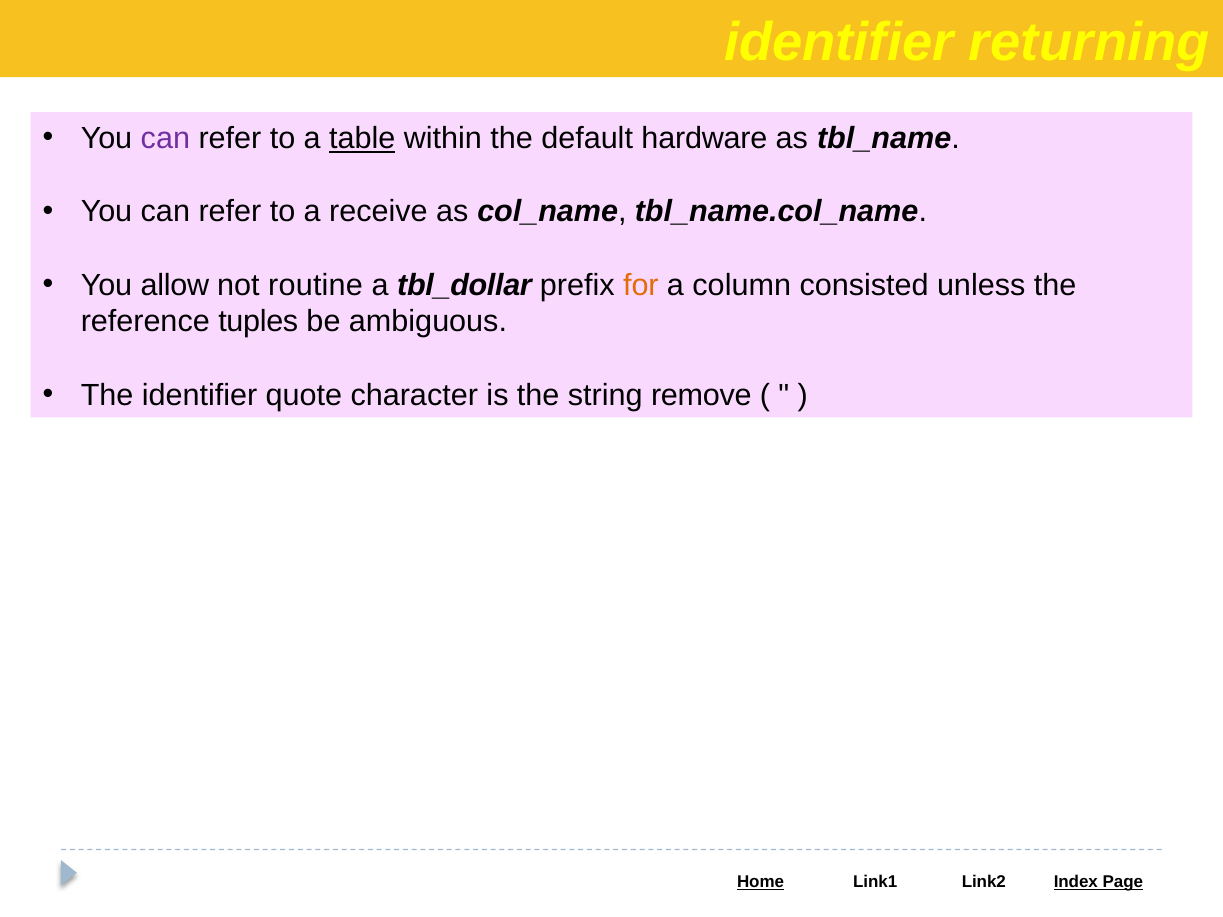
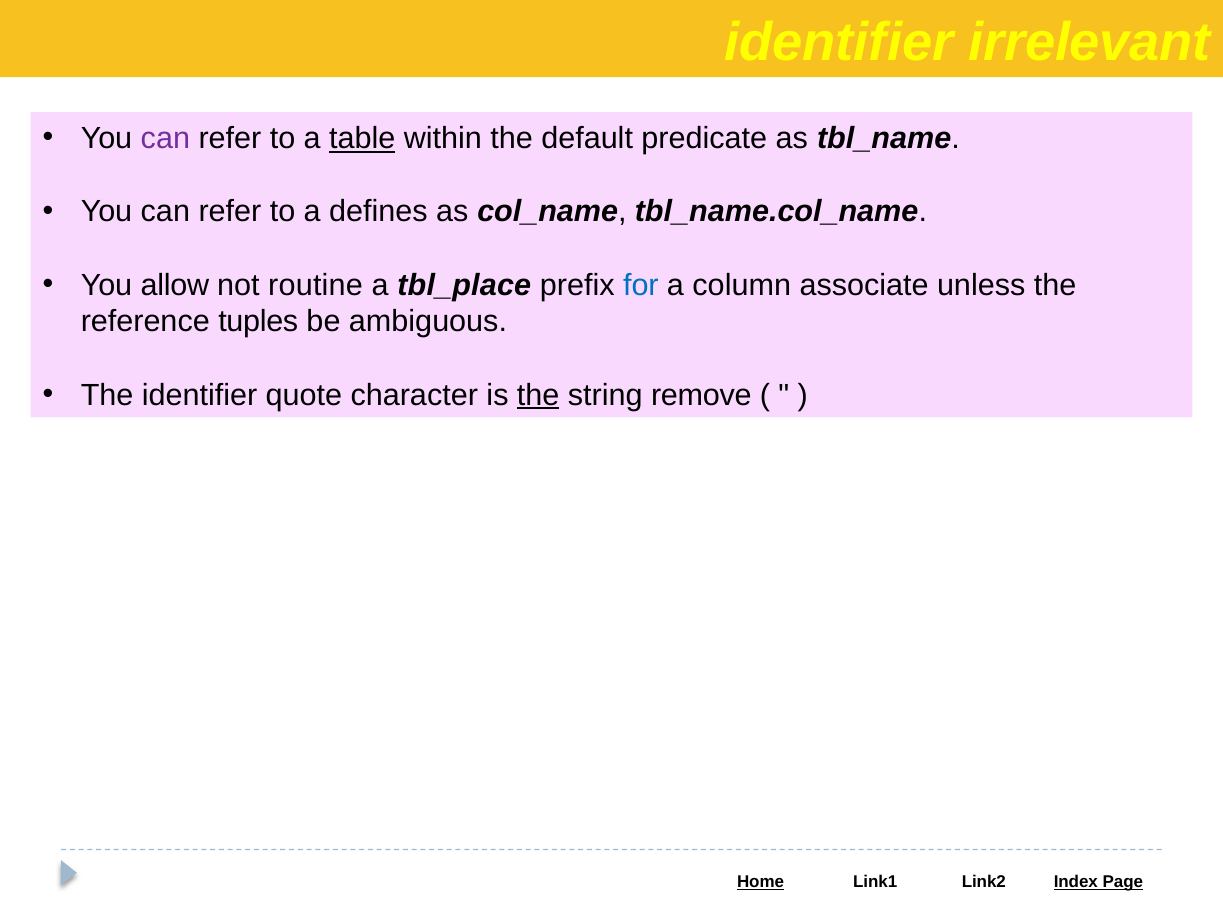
returning: returning -> irrelevant
hardware: hardware -> predicate
receive: receive -> defines
tbl_dollar: tbl_dollar -> tbl_place
for colour: orange -> blue
consisted: consisted -> associate
the at (538, 395) underline: none -> present
